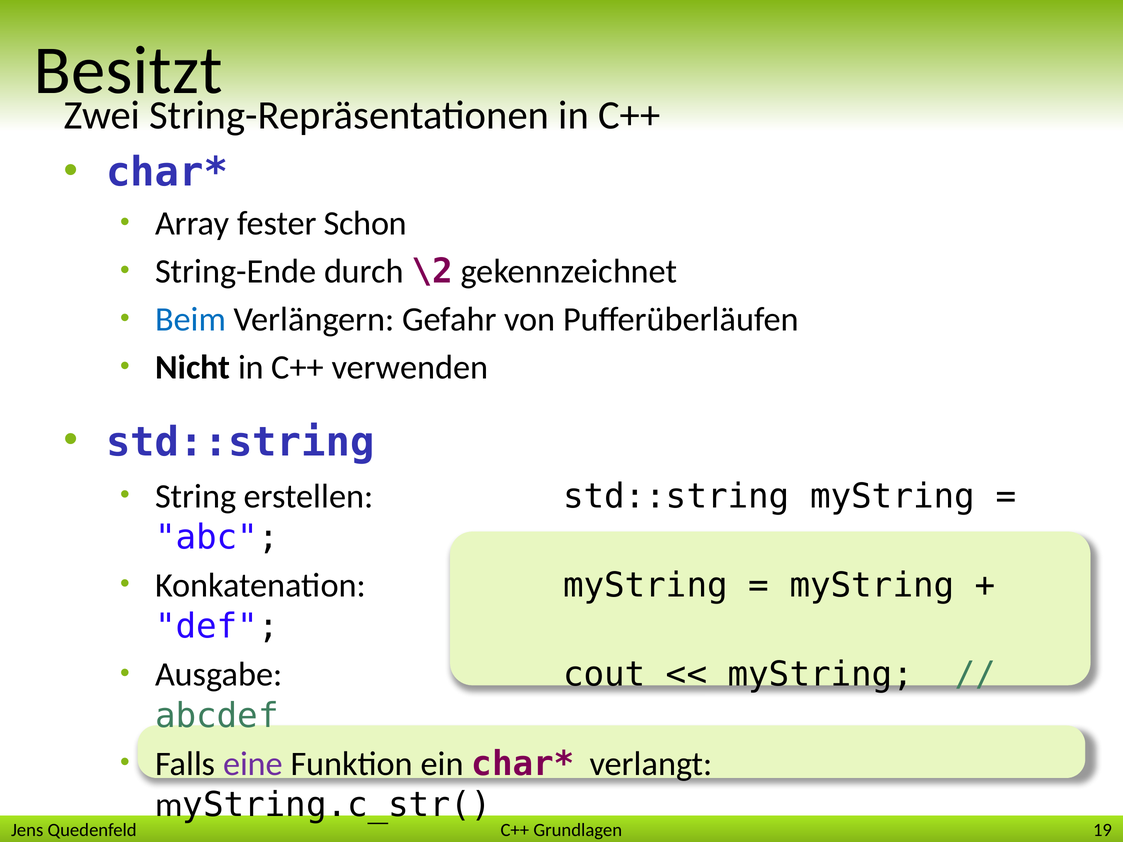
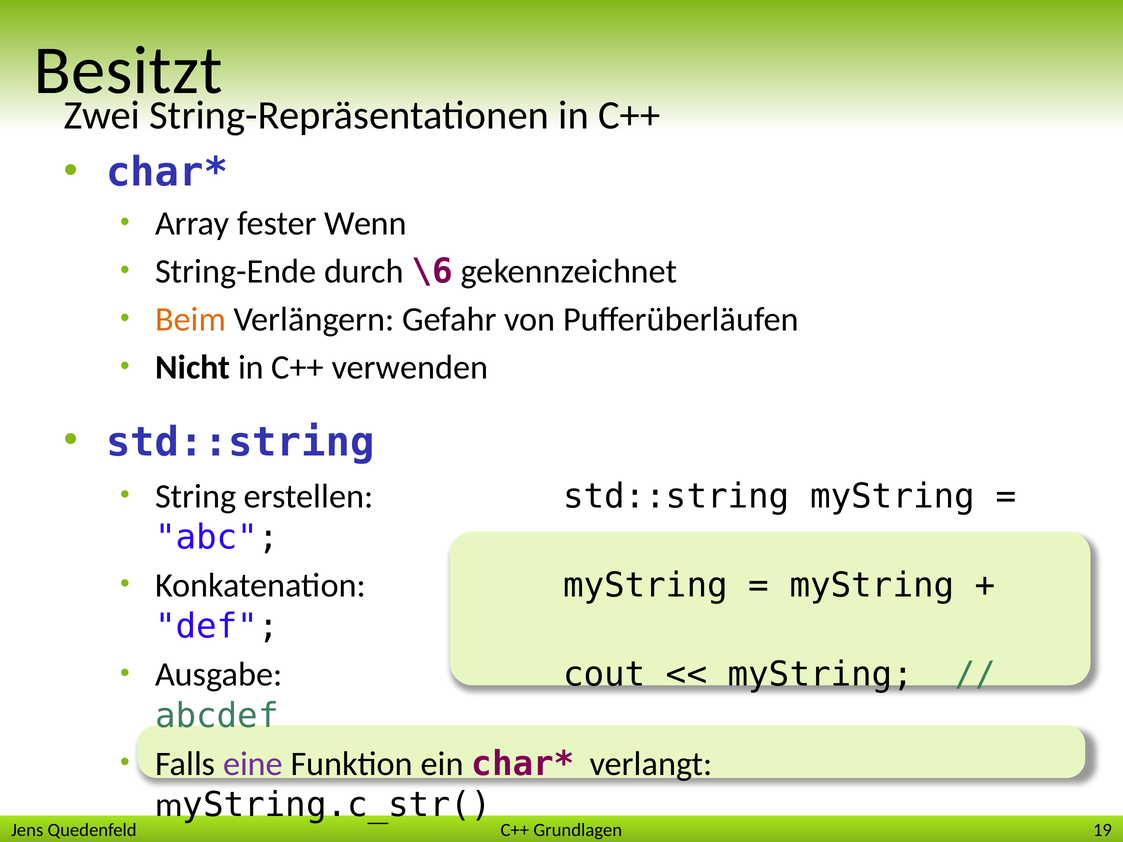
Schon: Schon -> Wenn
\2: \2 -> \6
Beim colour: blue -> orange
